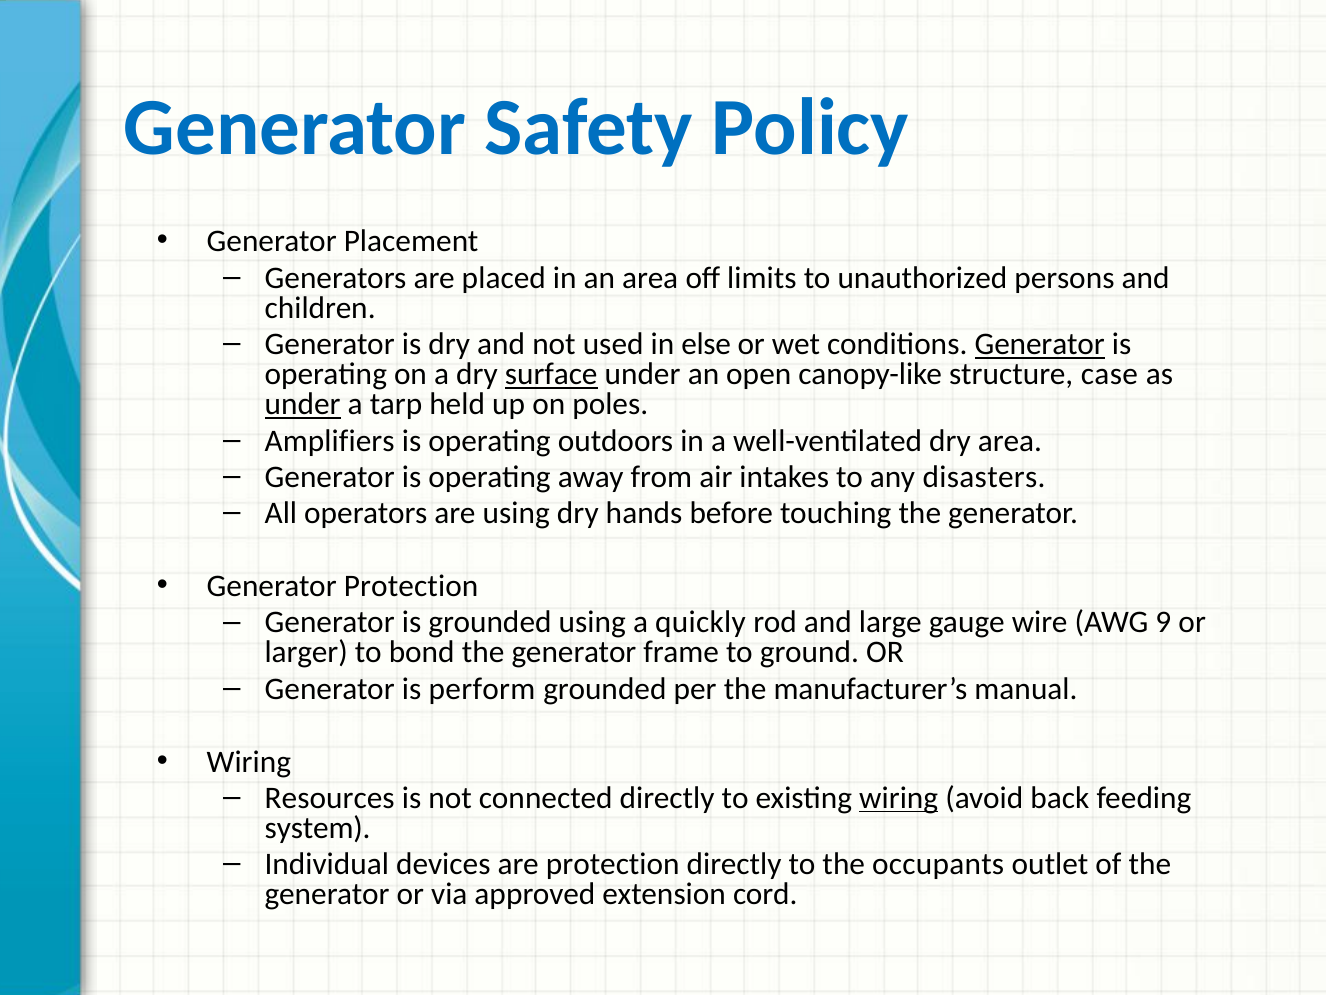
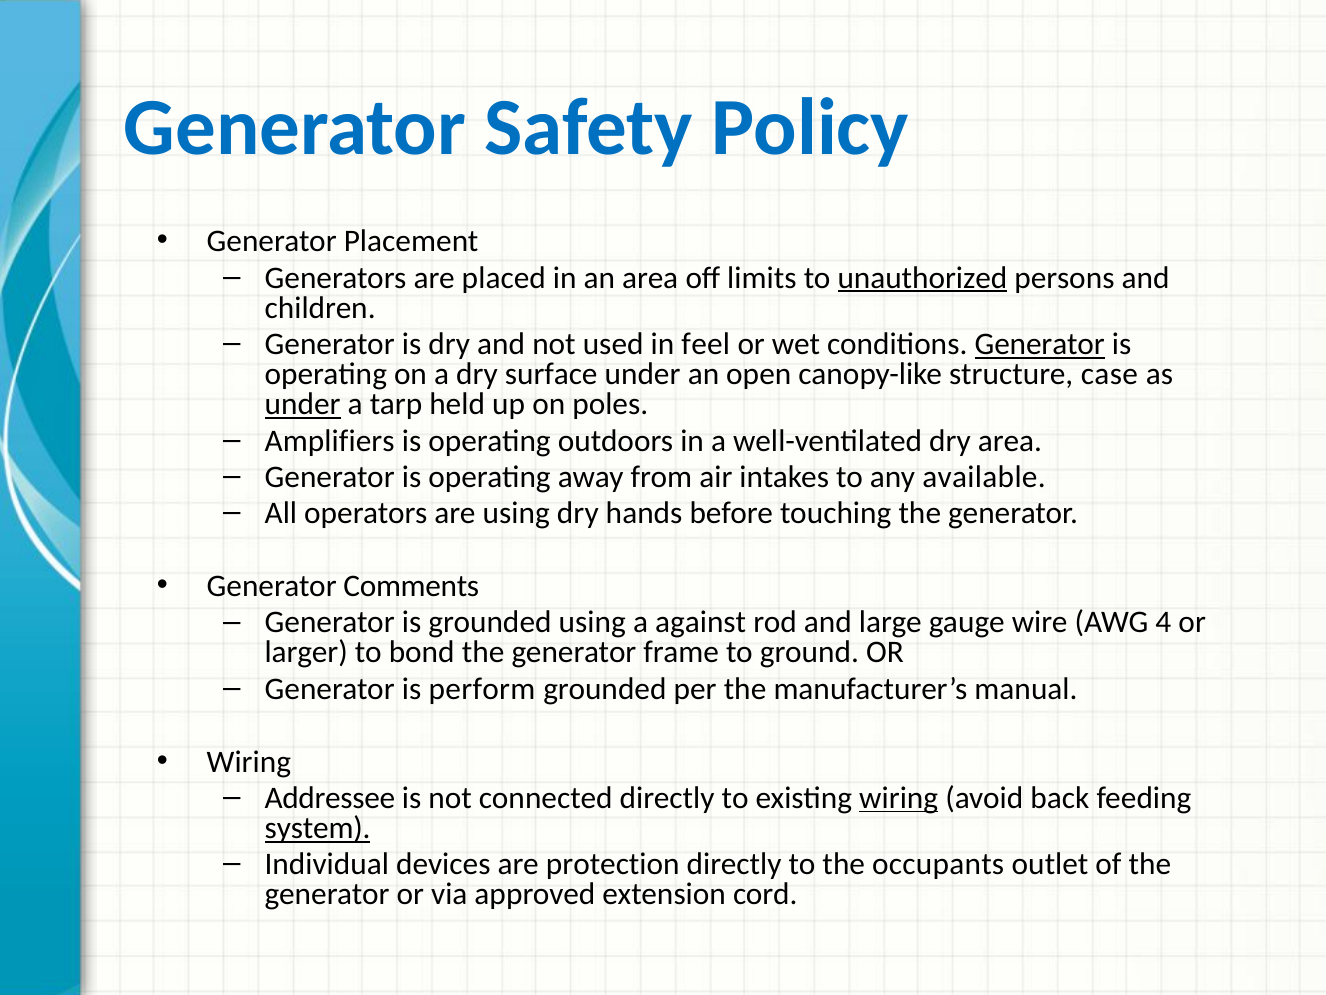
unauthorized underline: none -> present
else: else -> feel
surface underline: present -> none
disasters: disasters -> available
Generator Protection: Protection -> Comments
quickly: quickly -> against
9: 9 -> 4
Resources: Resources -> Addressee
system underline: none -> present
